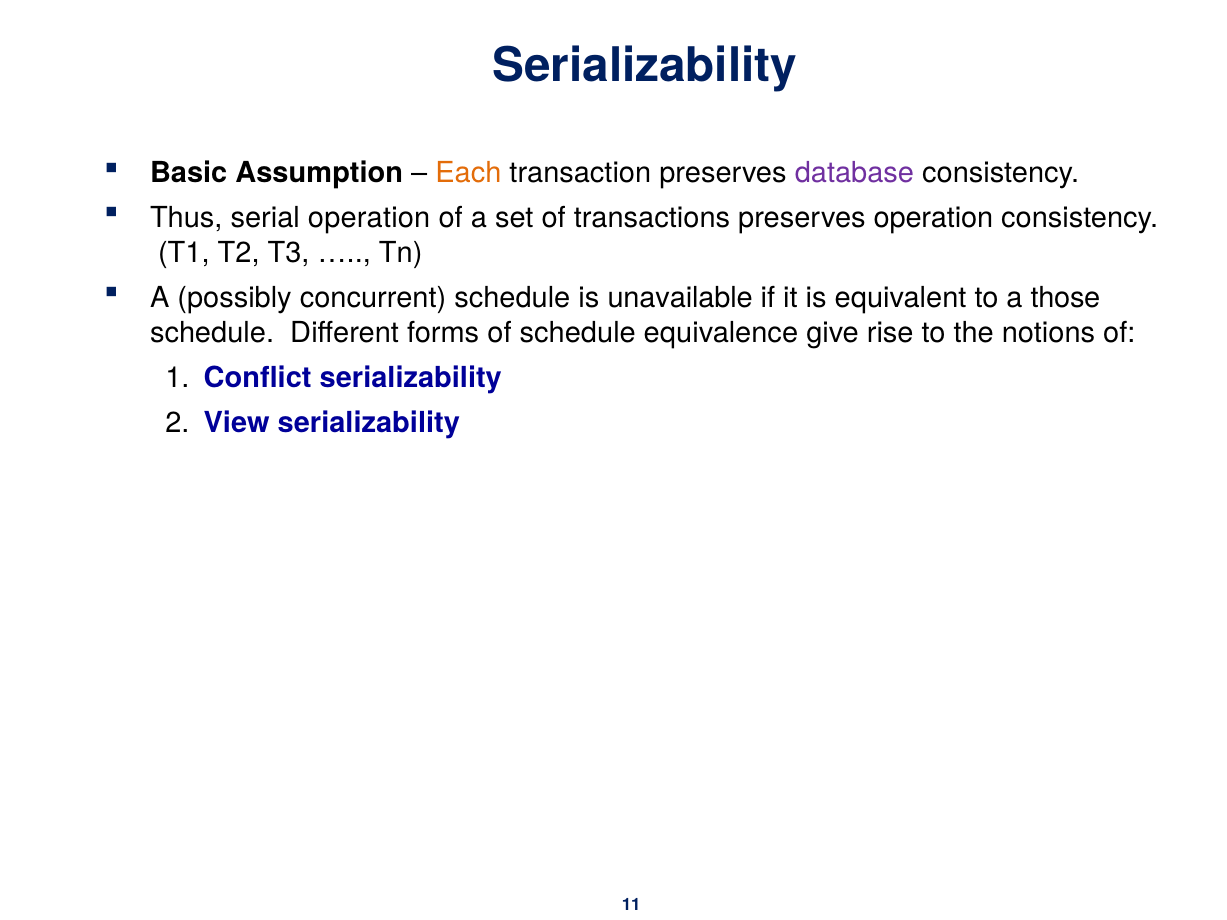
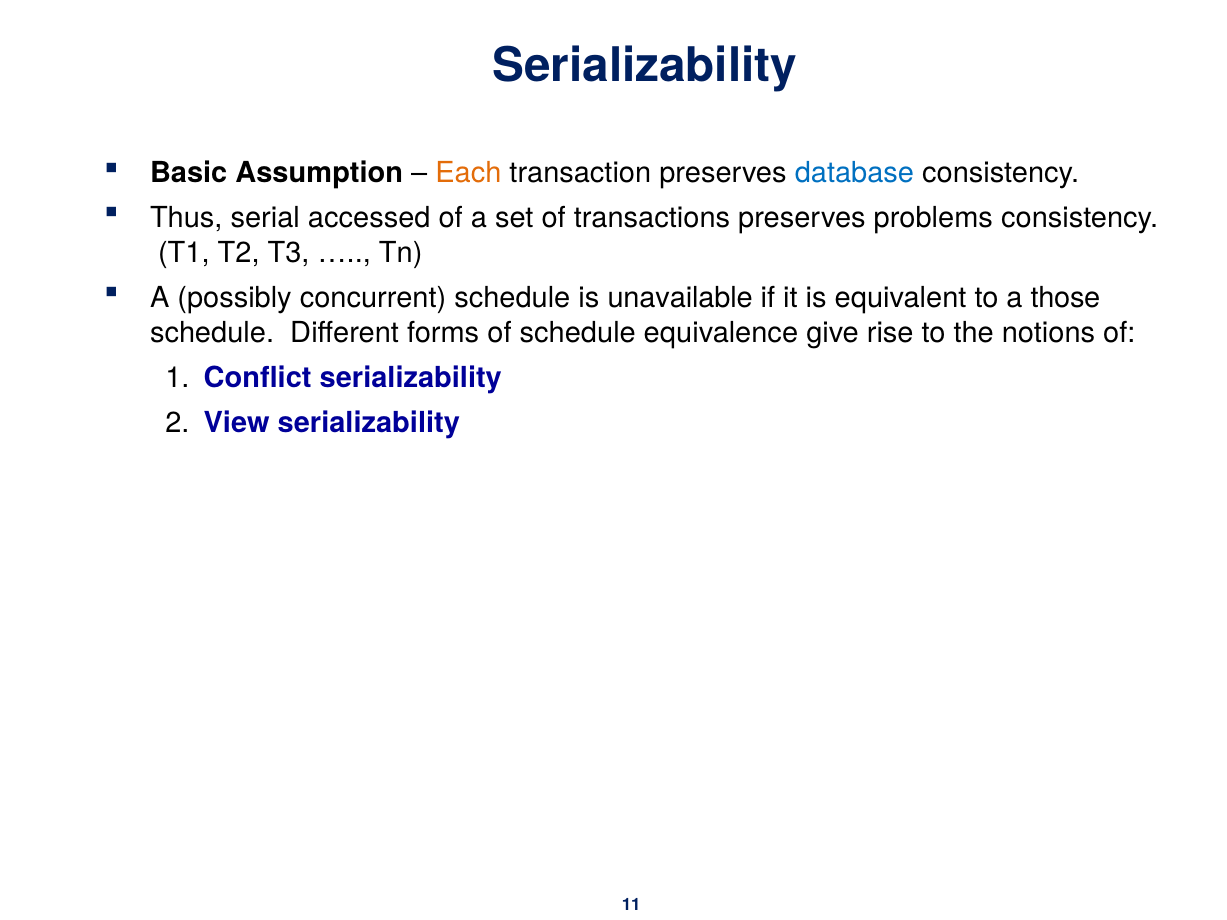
database colour: purple -> blue
serial operation: operation -> accessed
preserves operation: operation -> problems
